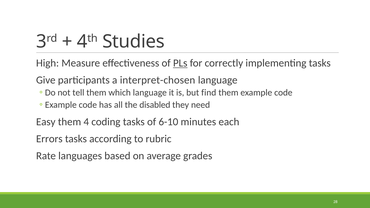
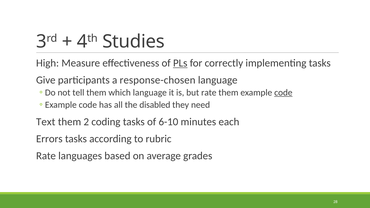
interpret-chosen: interpret-chosen -> response-chosen
but find: find -> rate
code at (283, 93) underline: none -> present
Easy: Easy -> Text
them 4: 4 -> 2
